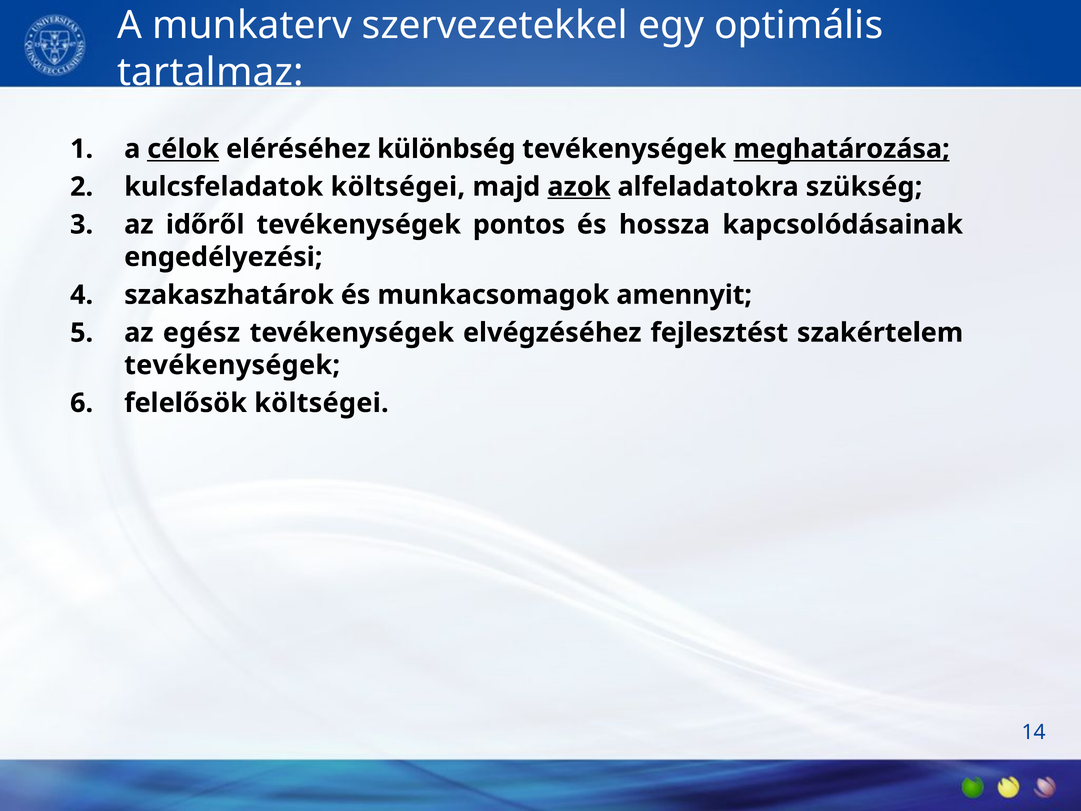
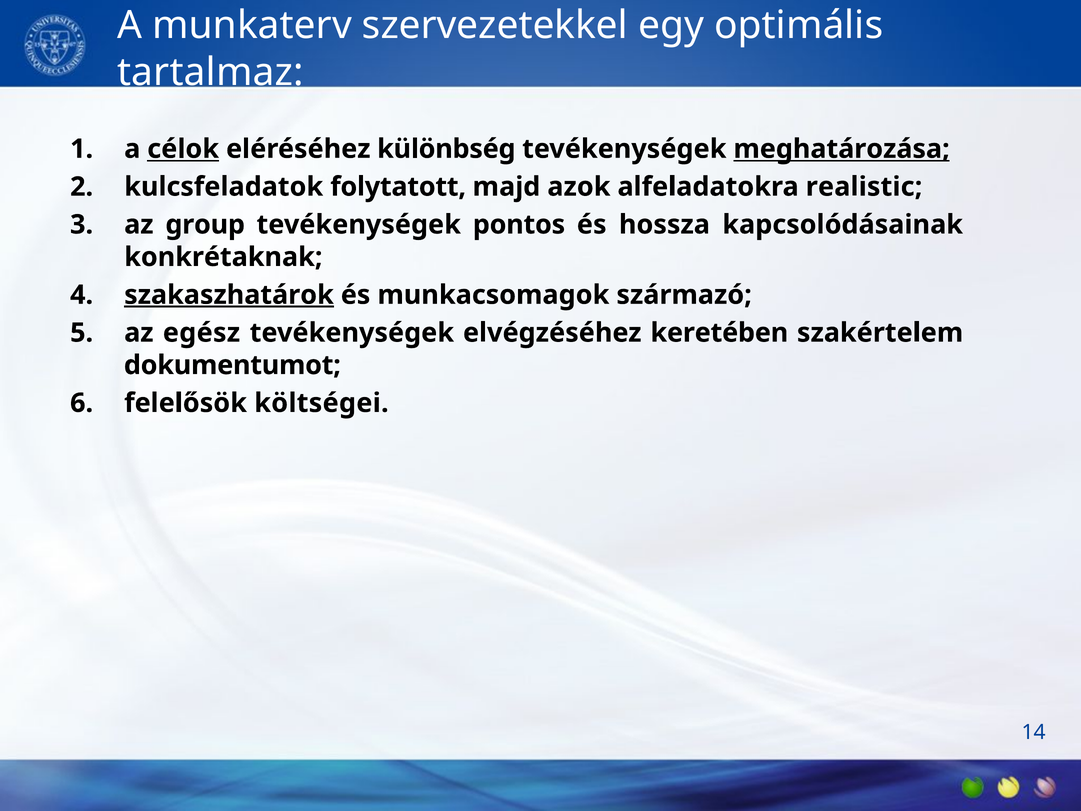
kulcsfeladatok költségei: költségei -> folytatott
azok underline: present -> none
szükség: szükség -> realistic
időről: időről -> group
engedélyezési: engedélyezési -> konkrétaknak
szakaszhatárok underline: none -> present
amennyit: amennyit -> származó
fejlesztést: fejlesztést -> keretében
tevékenységek at (232, 365): tevékenységek -> dokumentumot
